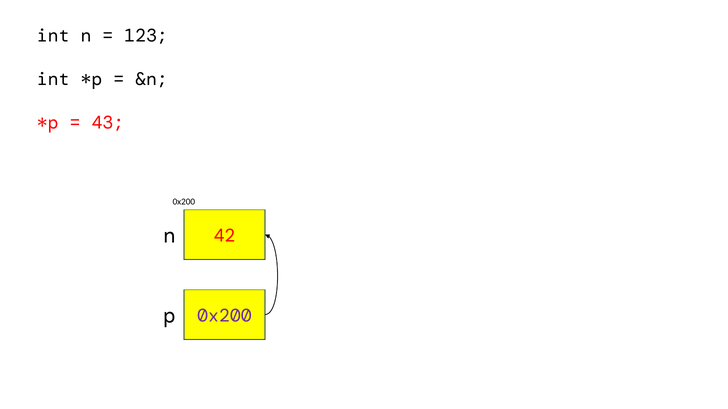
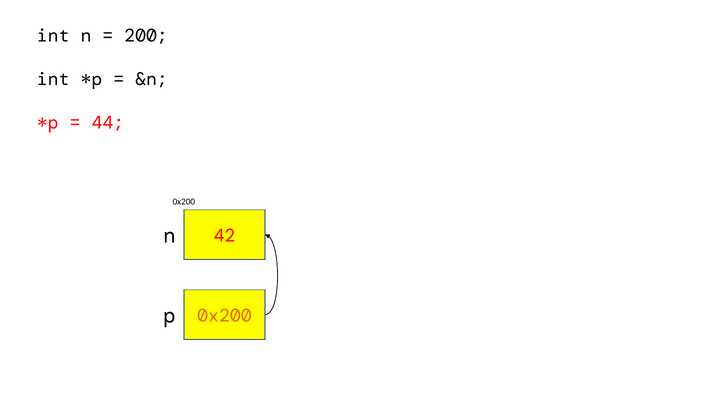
123: 123 -> 200
43: 43 -> 44
0x200 at (224, 316) colour: purple -> orange
